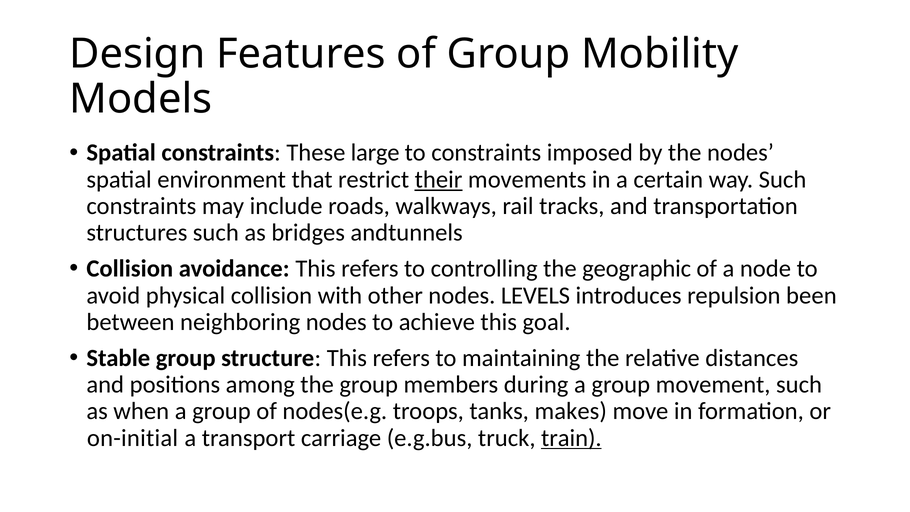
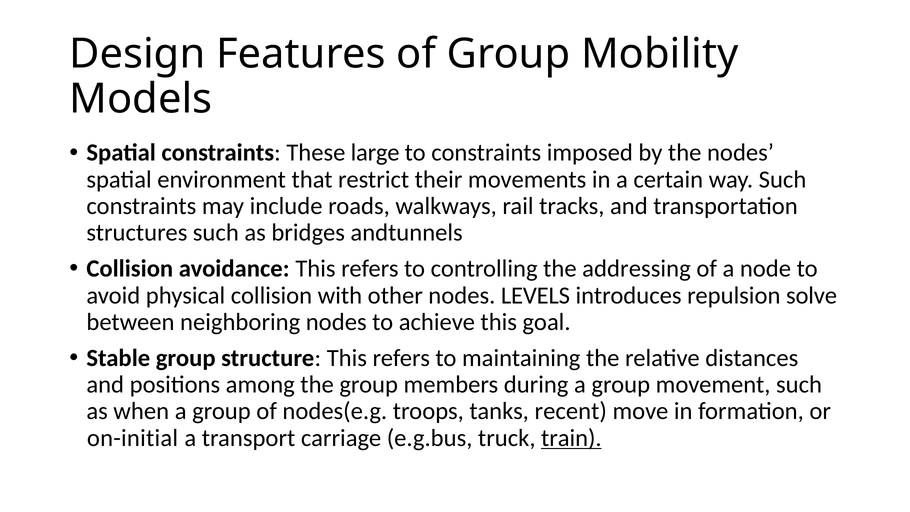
their underline: present -> none
geographic: geographic -> addressing
been: been -> solve
makes: makes -> recent
